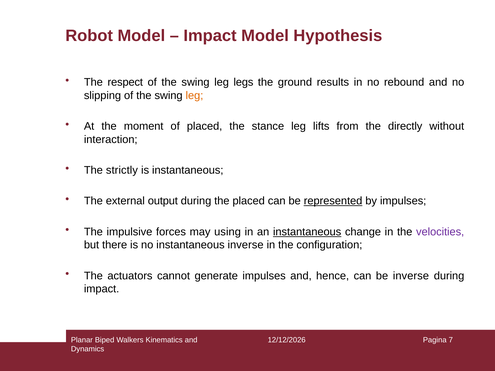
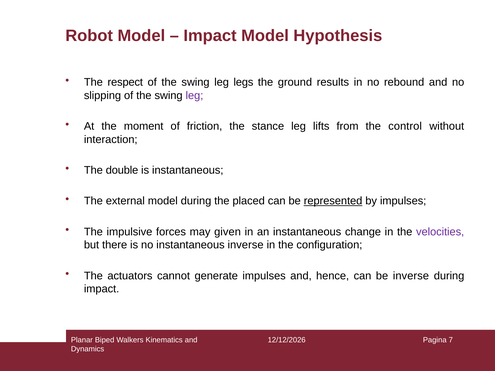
leg at (194, 96) colour: orange -> purple
of placed: placed -> friction
directly: directly -> control
strictly: strictly -> double
external output: output -> model
using: using -> given
instantaneous at (307, 232) underline: present -> none
